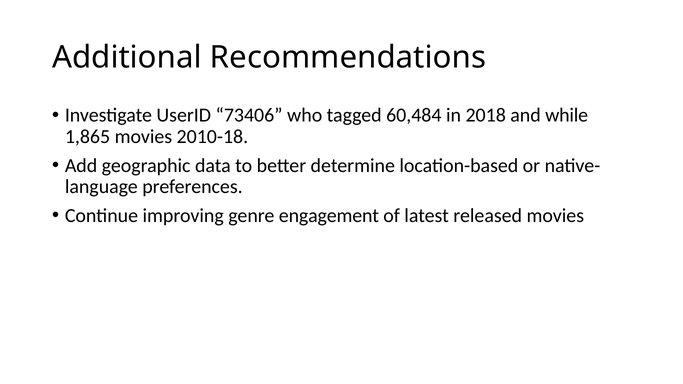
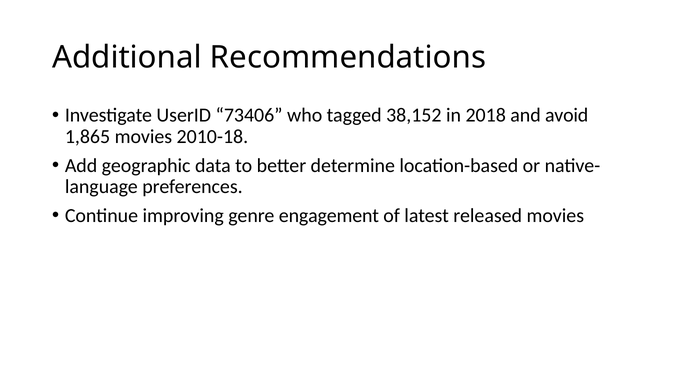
60,484: 60,484 -> 38,152
while: while -> avoid
